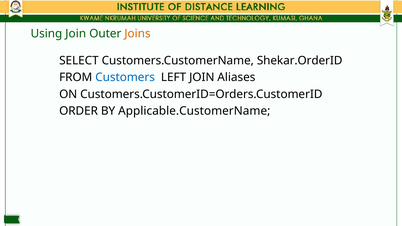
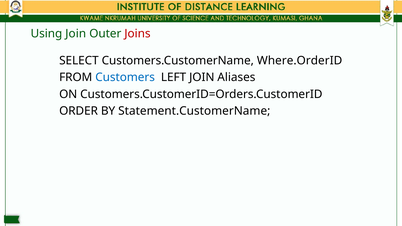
Joins colour: orange -> red
Shekar.OrderID: Shekar.OrderID -> Where.OrderID
Applicable.CustomerName: Applicable.CustomerName -> Statement.CustomerName
